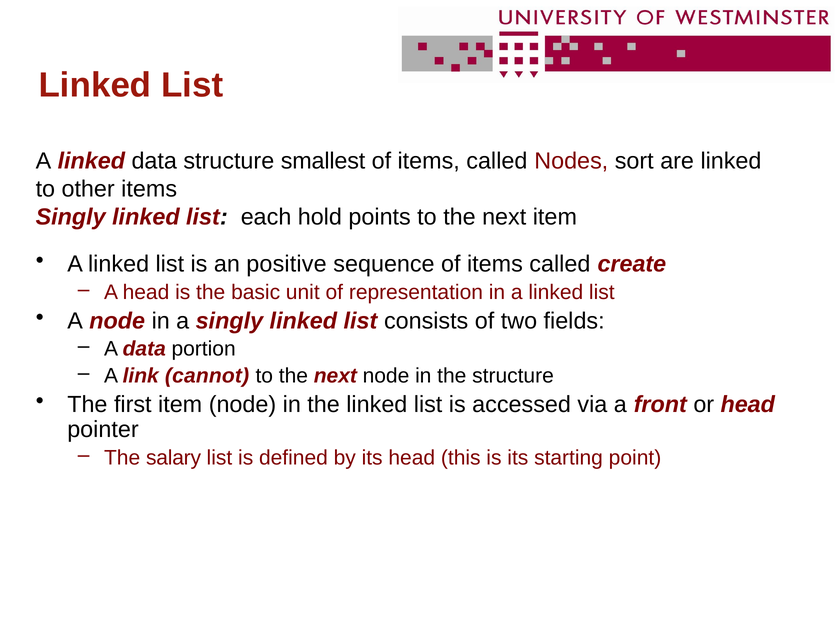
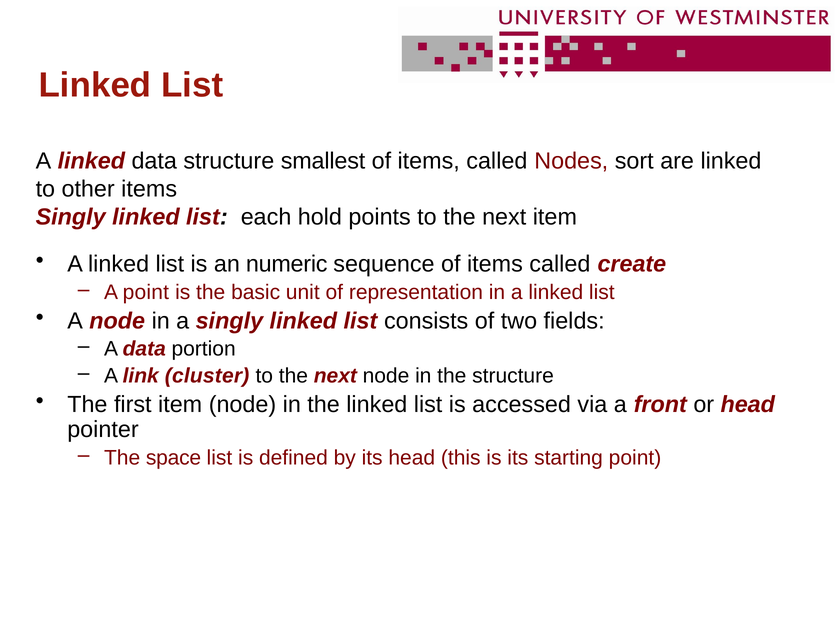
positive: positive -> numeric
A head: head -> point
cannot: cannot -> cluster
salary: salary -> space
